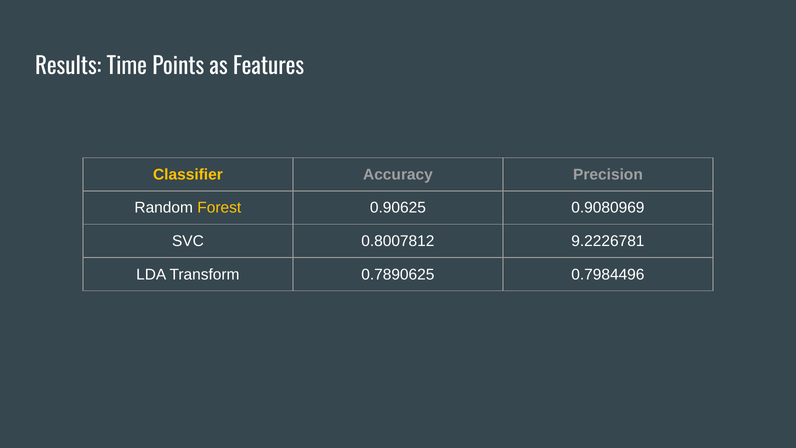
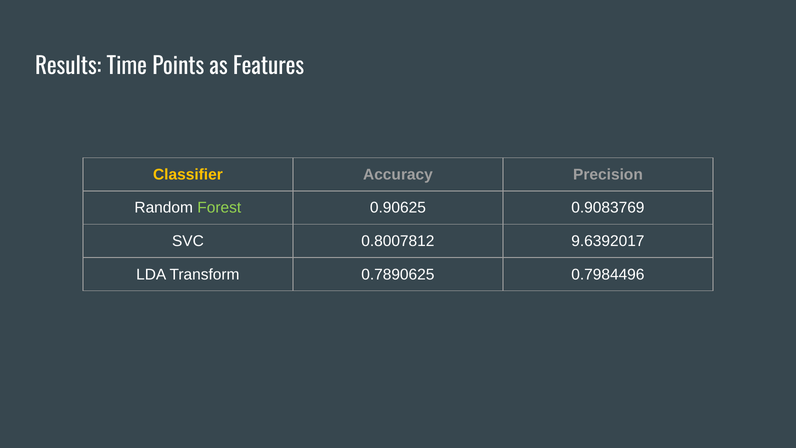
Forest colour: yellow -> light green
0.9080969: 0.9080969 -> 0.9083769
9.2226781: 9.2226781 -> 9.6392017
